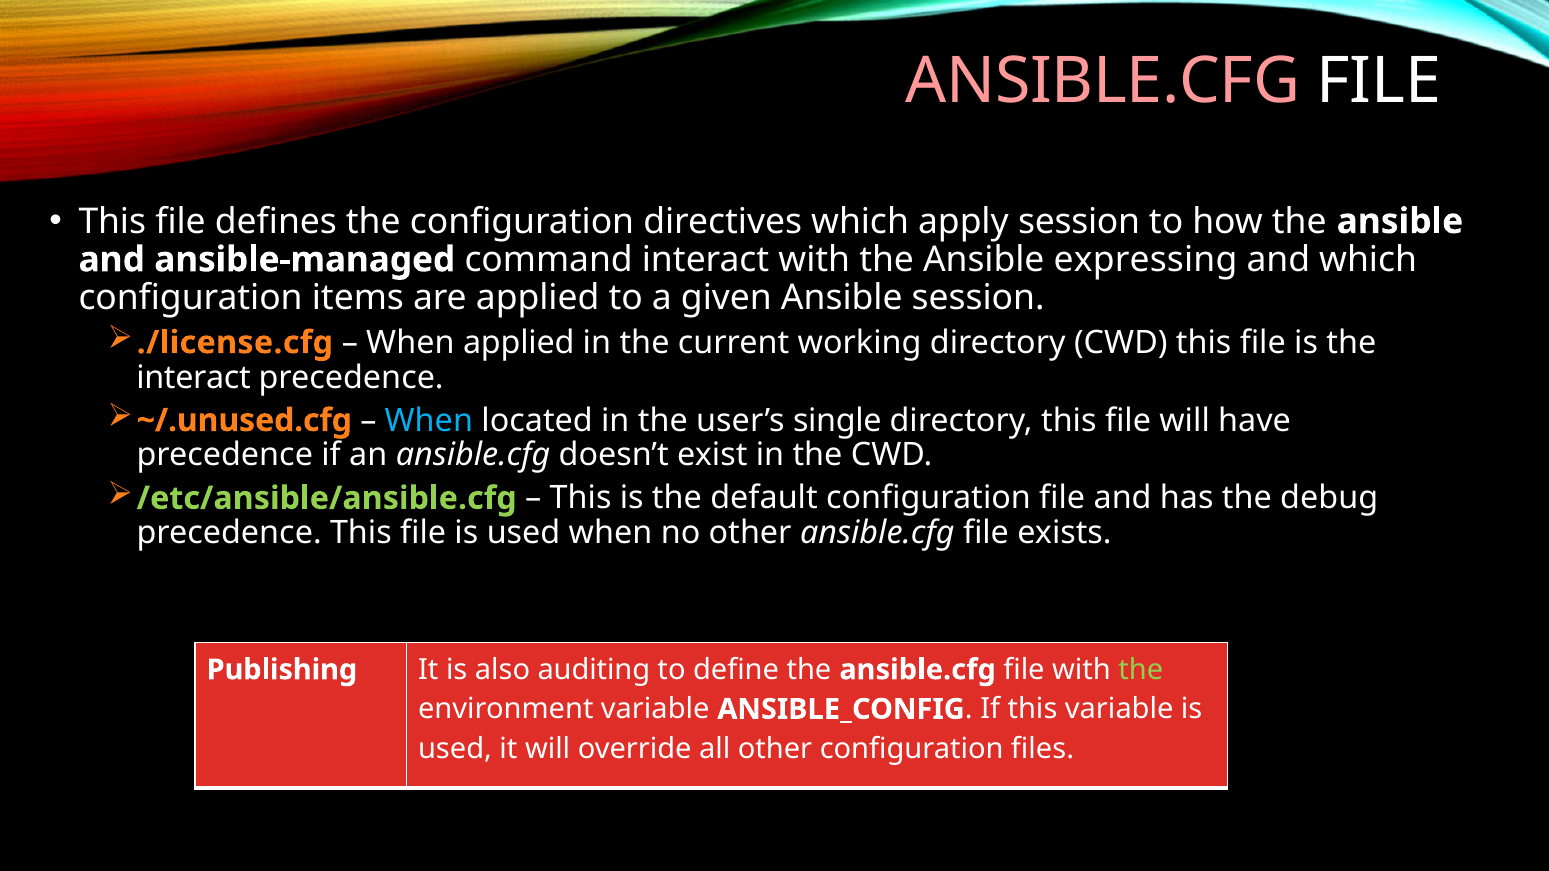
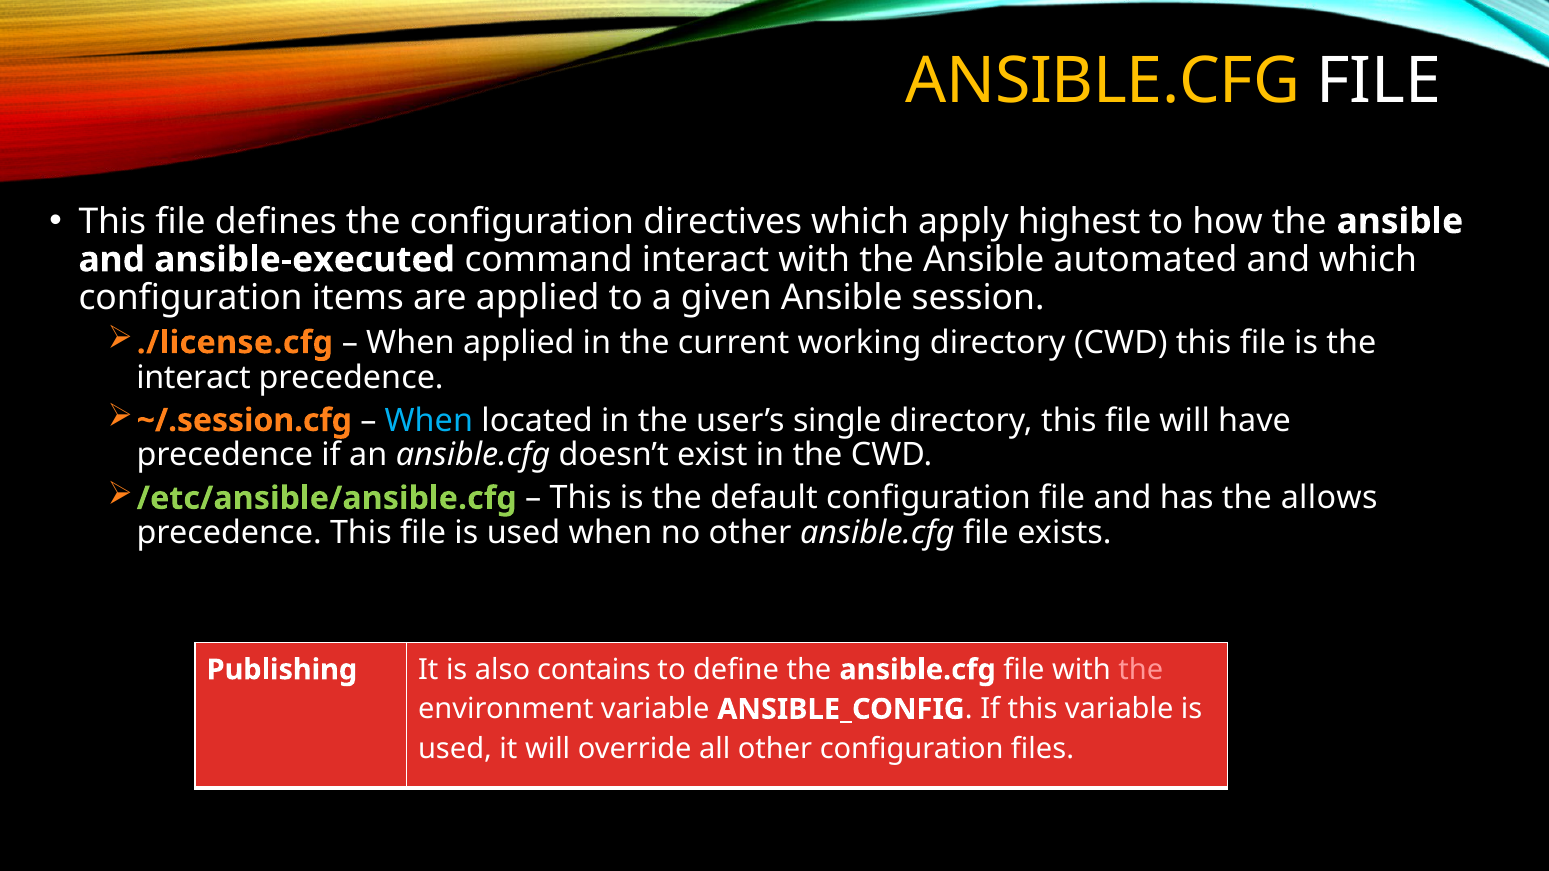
ANSIBLE.CFG at (1103, 82) colour: pink -> yellow
apply session: session -> highest
ansible-managed: ansible-managed -> ansible-executed
expressing: expressing -> automated
~/.unused.cfg: ~/.unused.cfg -> ~/.session.cfg
debug: debug -> allows
auditing: auditing -> contains
the at (1141, 670) colour: light green -> pink
